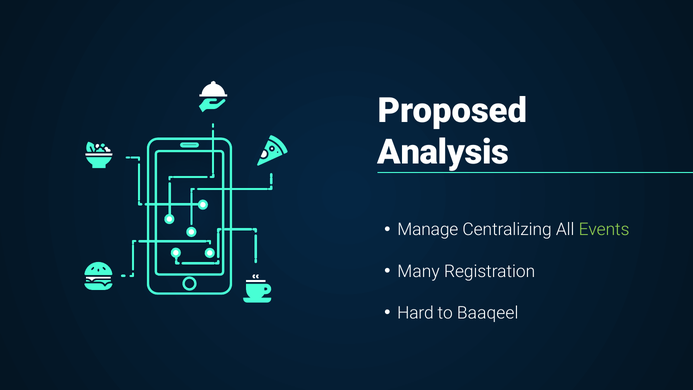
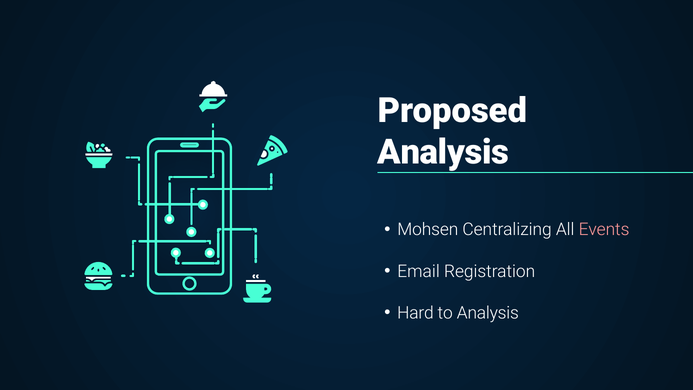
Manage: Manage -> Mohsen
Events colour: light green -> pink
Many: Many -> Email
to Baaqeel: Baaqeel -> Analysis
